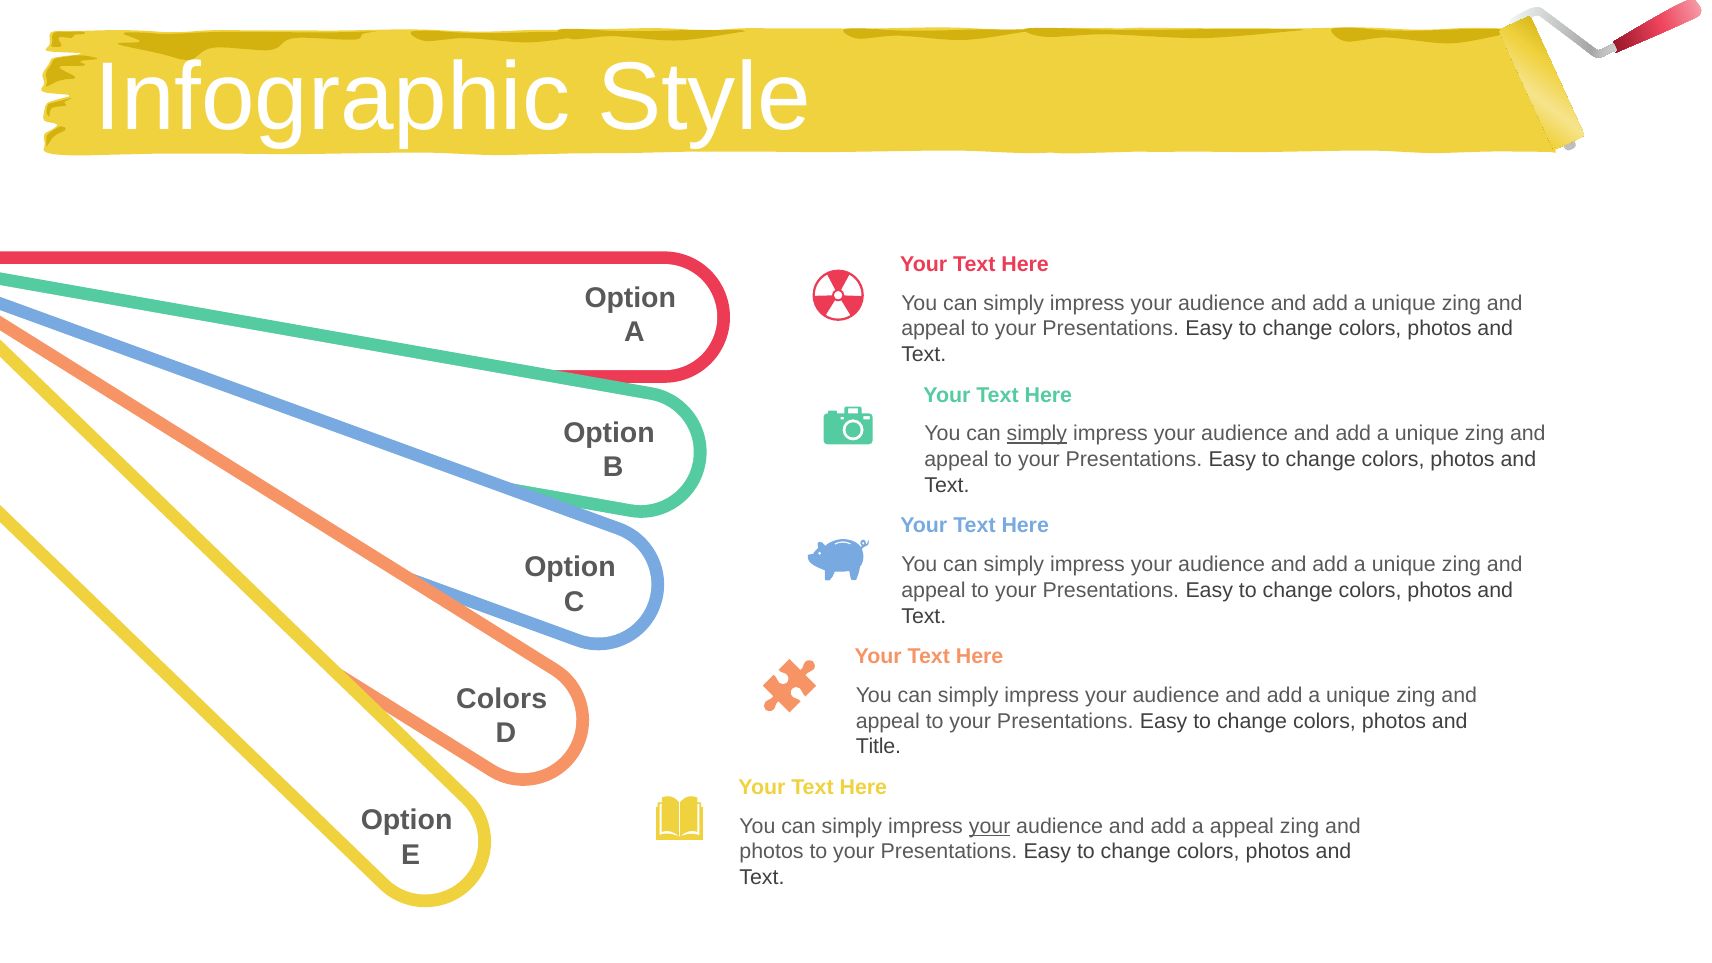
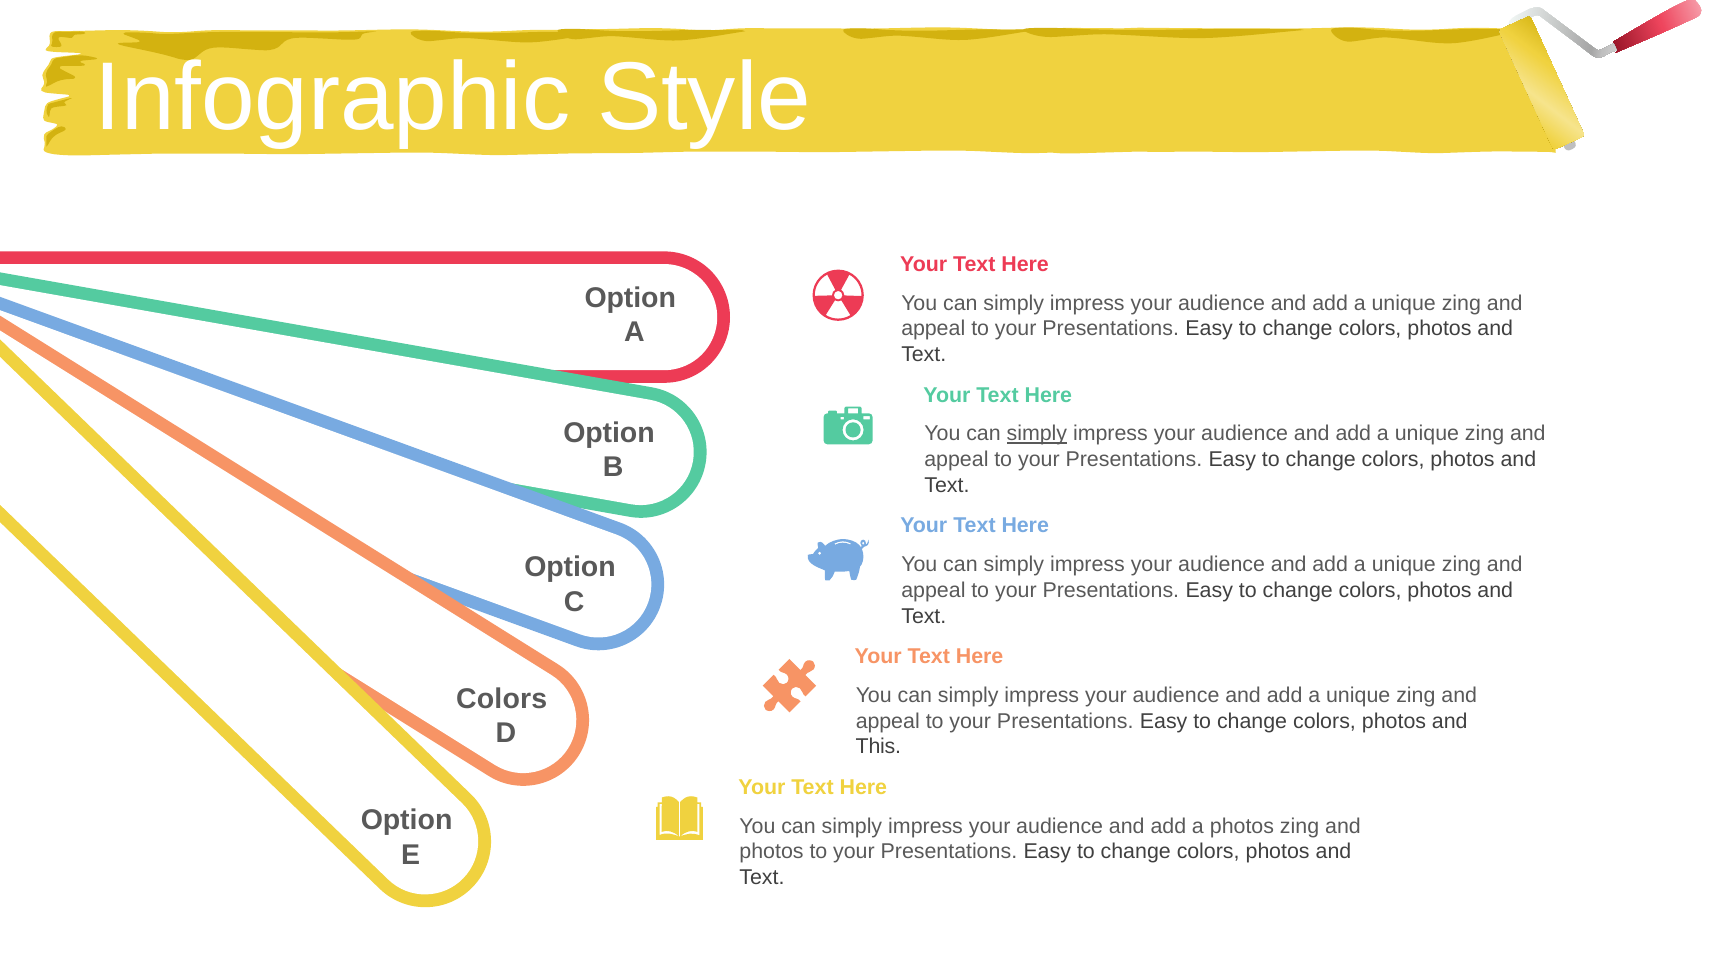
Title: Title -> This
your at (990, 826) underline: present -> none
a appeal: appeal -> photos
